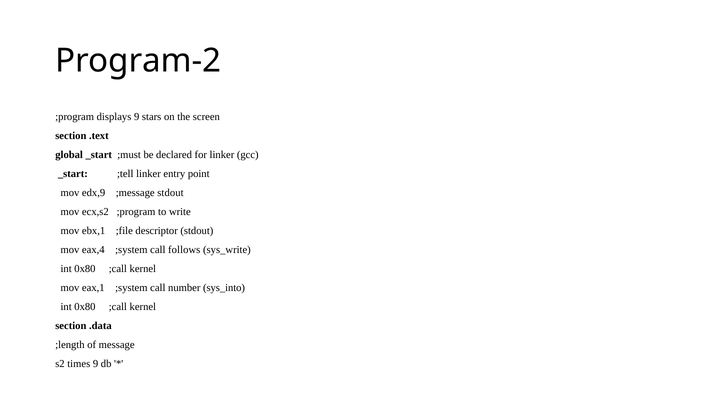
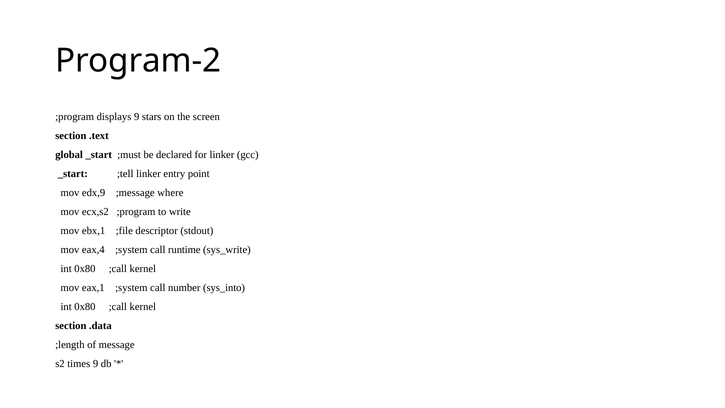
;message stdout: stdout -> where
follows: follows -> runtime
